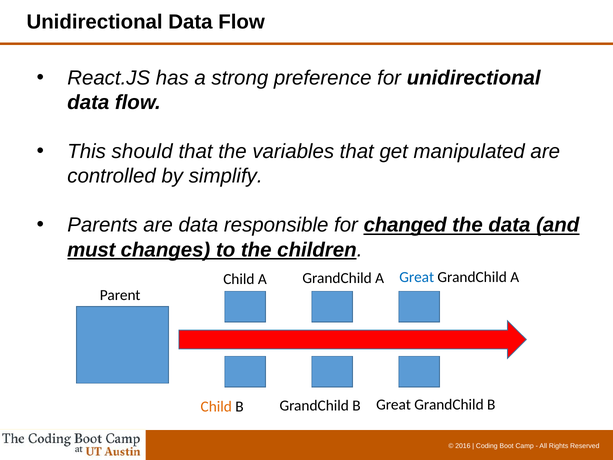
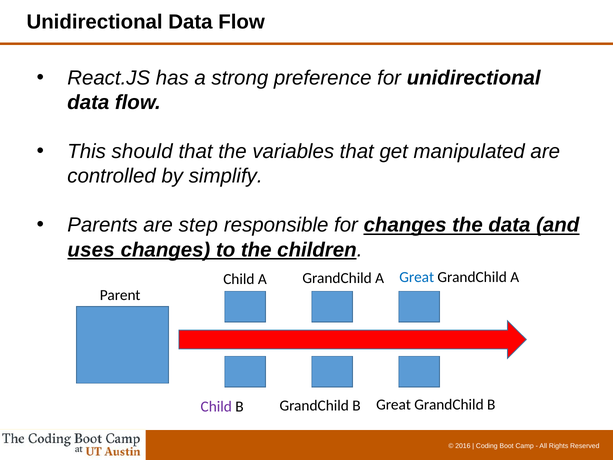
are data: data -> step
for changed: changed -> changes
must: must -> uses
Child at (216, 406) colour: orange -> purple
